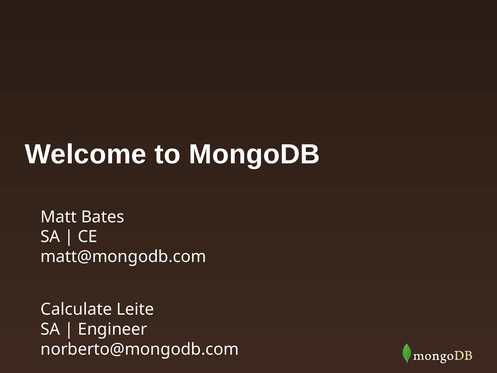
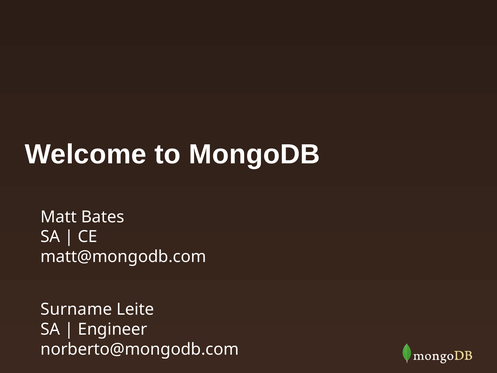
Calculate: Calculate -> Surname
